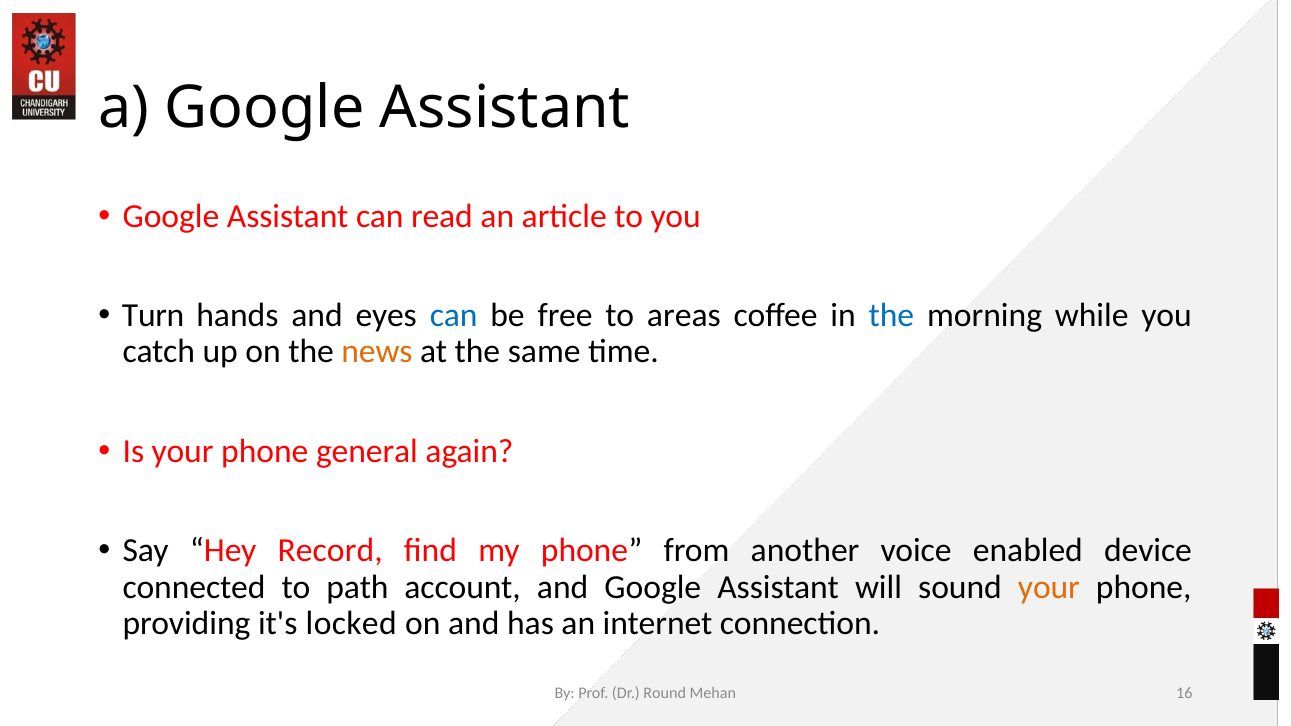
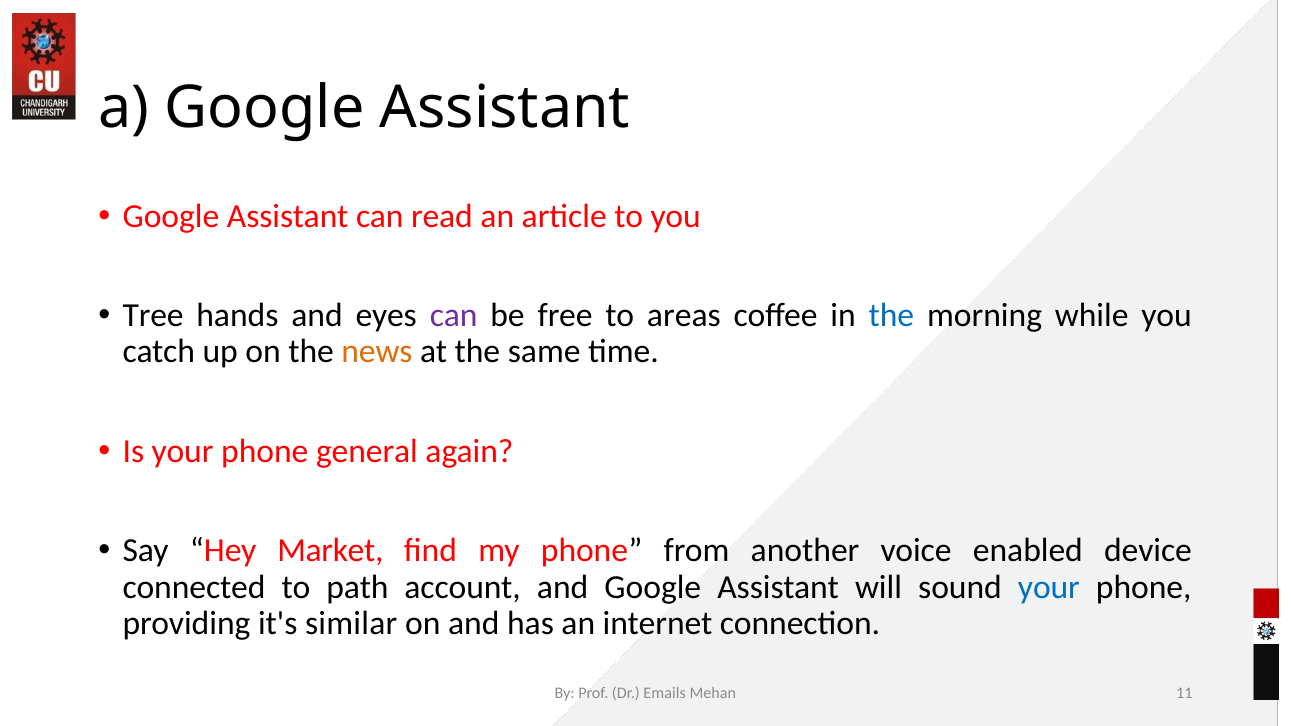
Turn: Turn -> Tree
can at (454, 316) colour: blue -> purple
Record: Record -> Market
your at (1049, 587) colour: orange -> blue
locked: locked -> similar
Round: Round -> Emails
16: 16 -> 11
